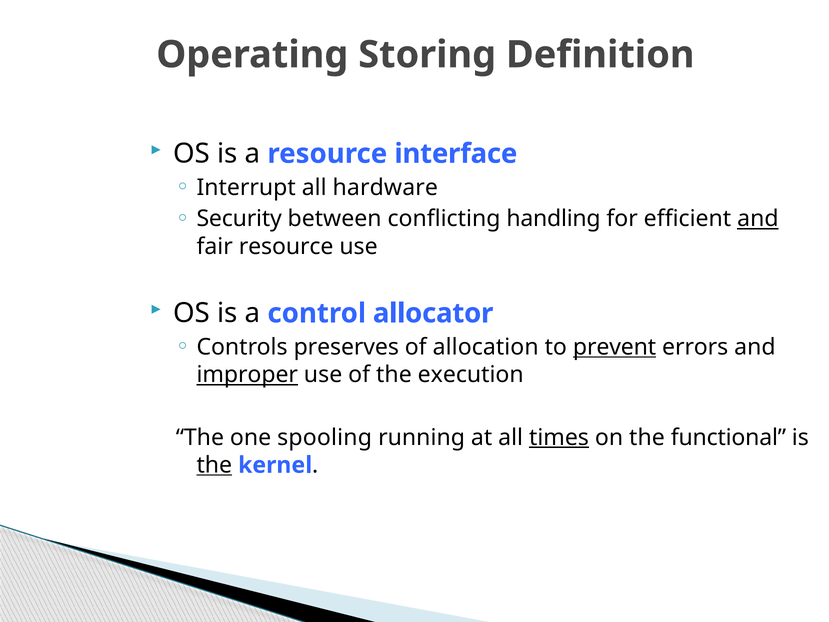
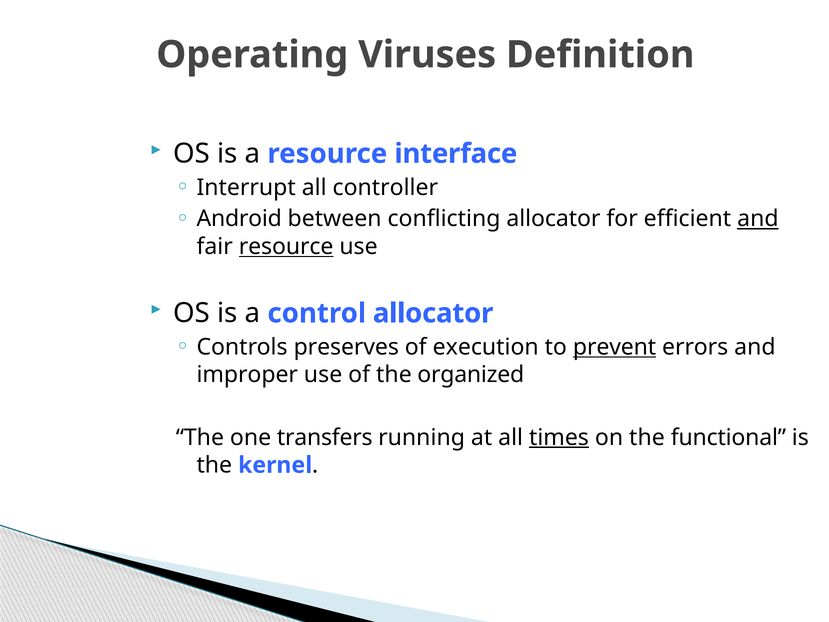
Storing: Storing -> Viruses
hardware: hardware -> controller
Security: Security -> Android
conflicting handling: handling -> allocator
resource at (286, 246) underline: none -> present
allocation: allocation -> execution
improper underline: present -> none
execution: execution -> organized
spooling: spooling -> transfers
the at (214, 465) underline: present -> none
